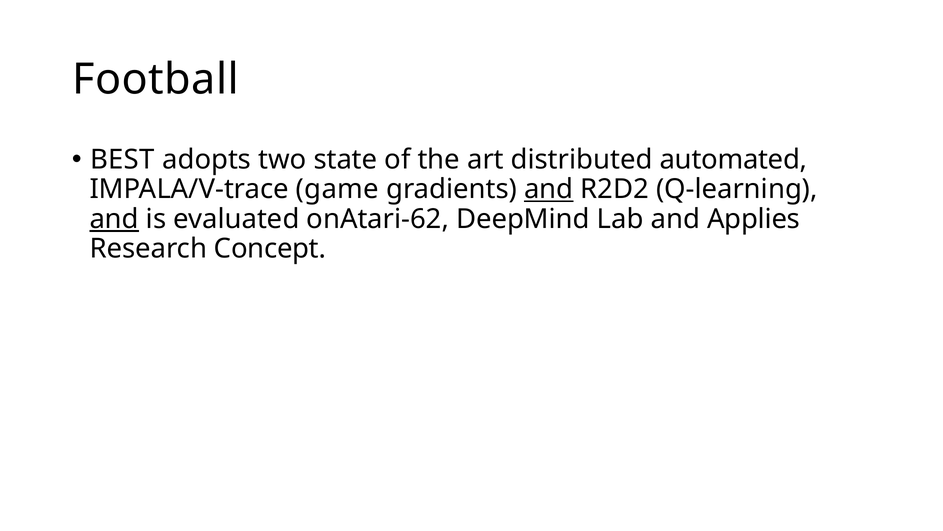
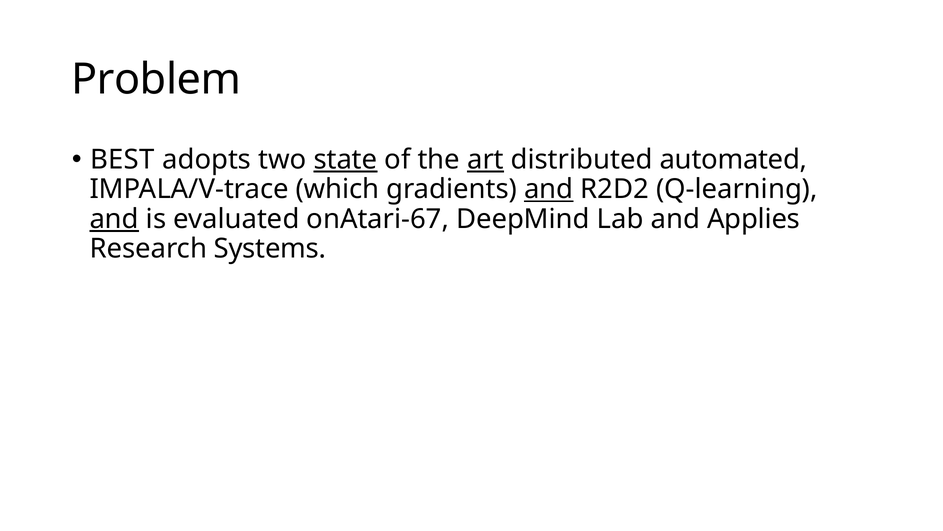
Football: Football -> Problem
state underline: none -> present
art underline: none -> present
game: game -> which
onAtari-62: onAtari-62 -> onAtari-67
Concept: Concept -> Systems
